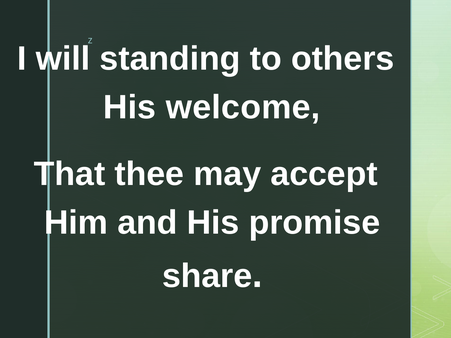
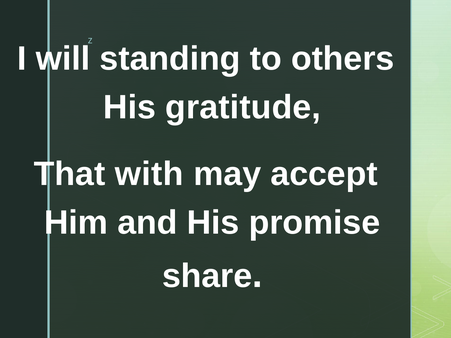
welcome: welcome -> gratitude
thee: thee -> with
